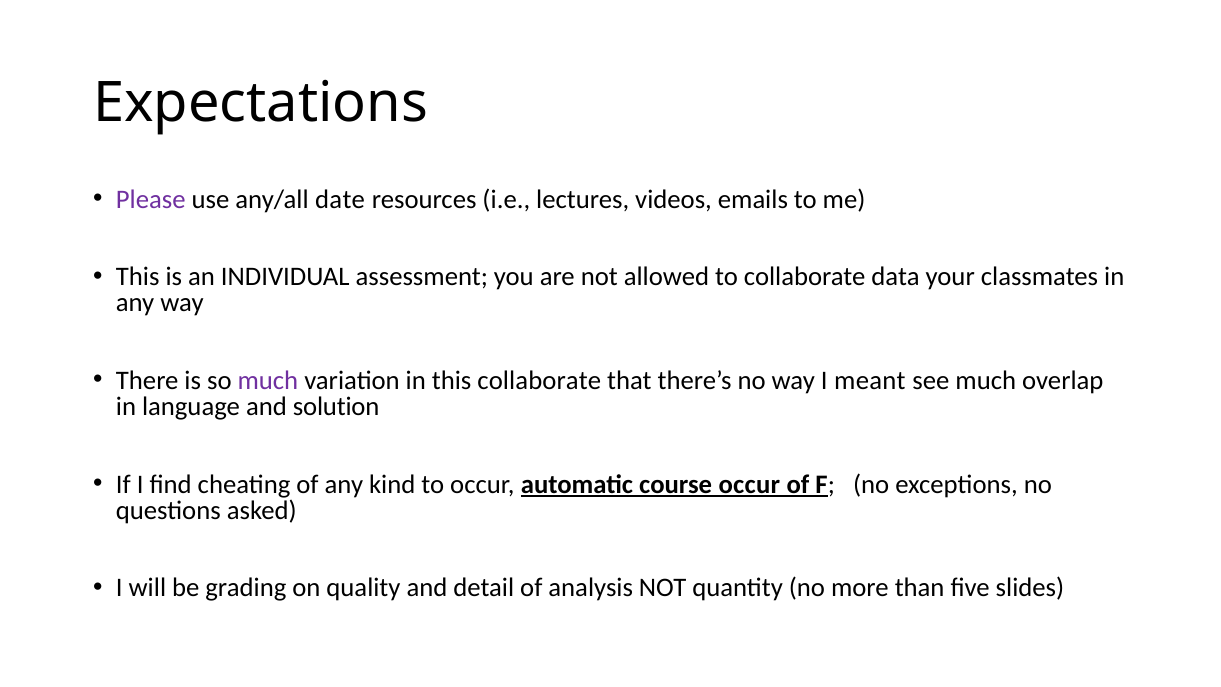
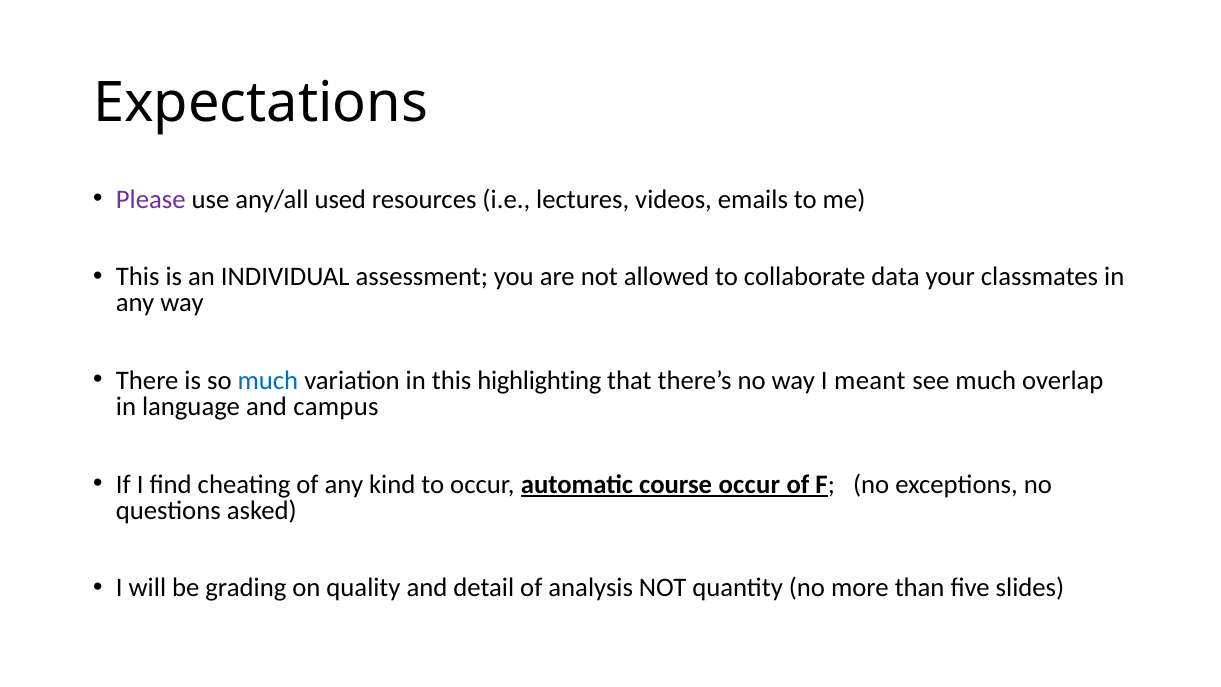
date: date -> used
much at (268, 381) colour: purple -> blue
this collaborate: collaborate -> highlighting
solution: solution -> campus
